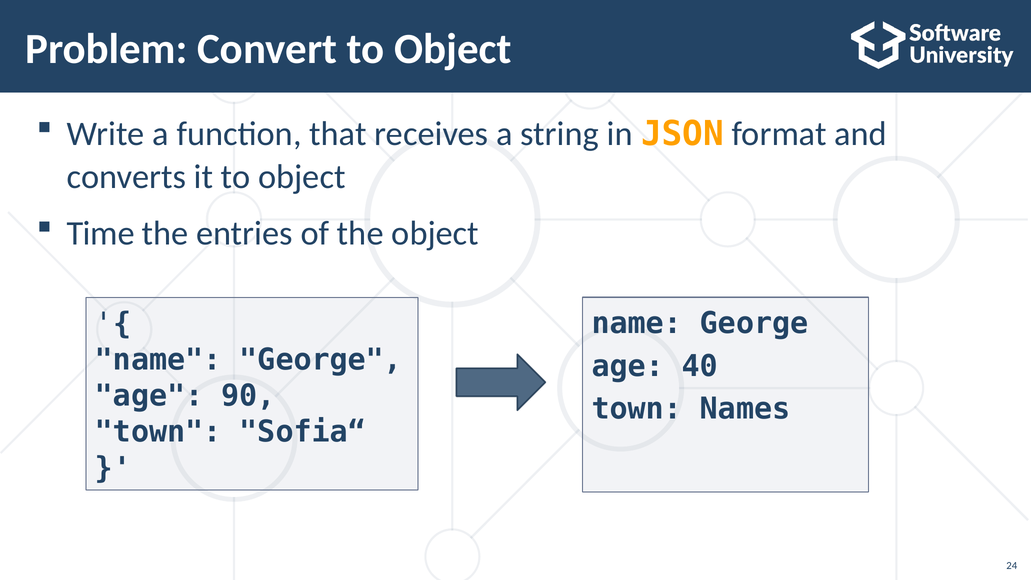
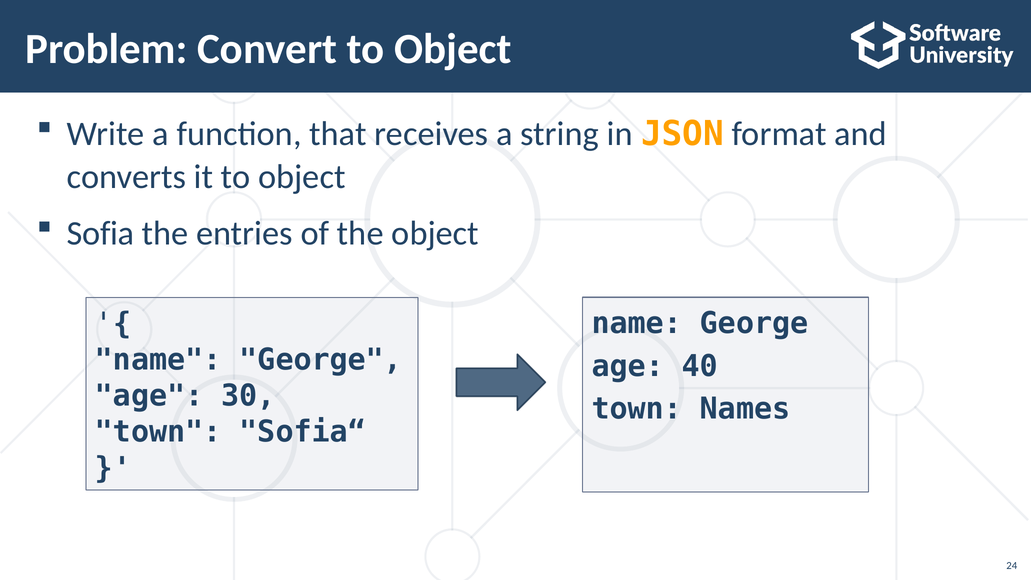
Time: Time -> Sofia
90: 90 -> 30
